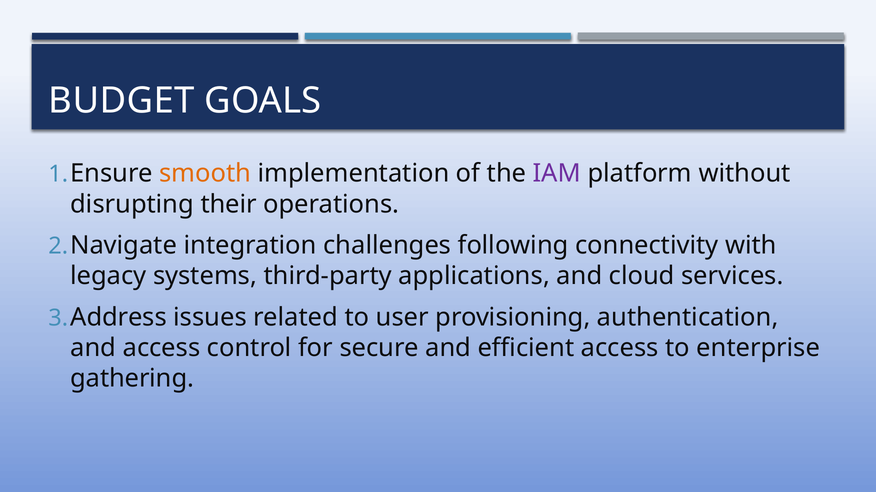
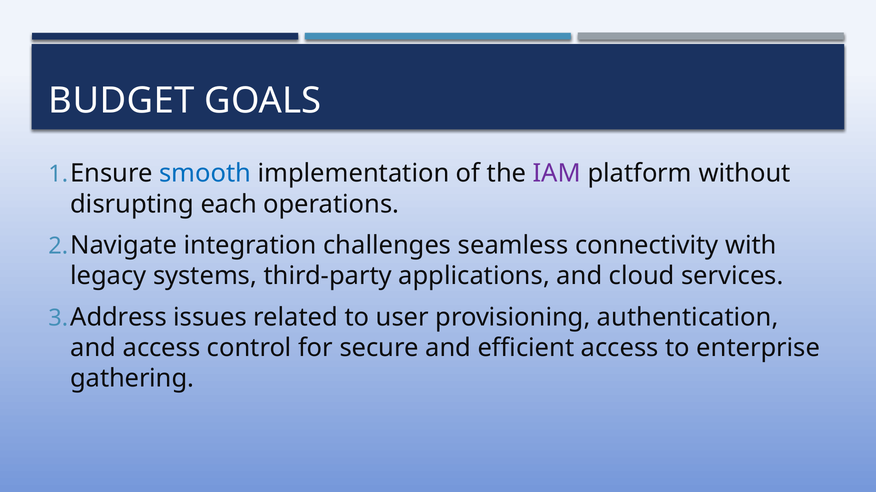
smooth colour: orange -> blue
their: their -> each
following: following -> seamless
